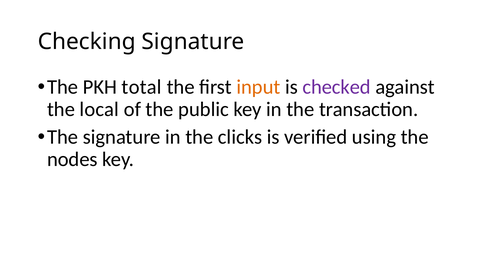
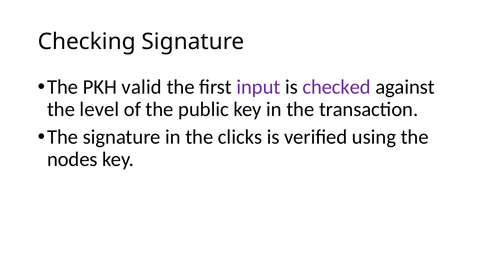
total: total -> valid
input colour: orange -> purple
local: local -> level
